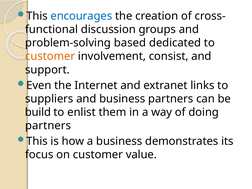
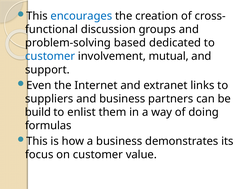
customer at (50, 56) colour: orange -> blue
consist: consist -> mutual
partners at (48, 126): partners -> formulas
